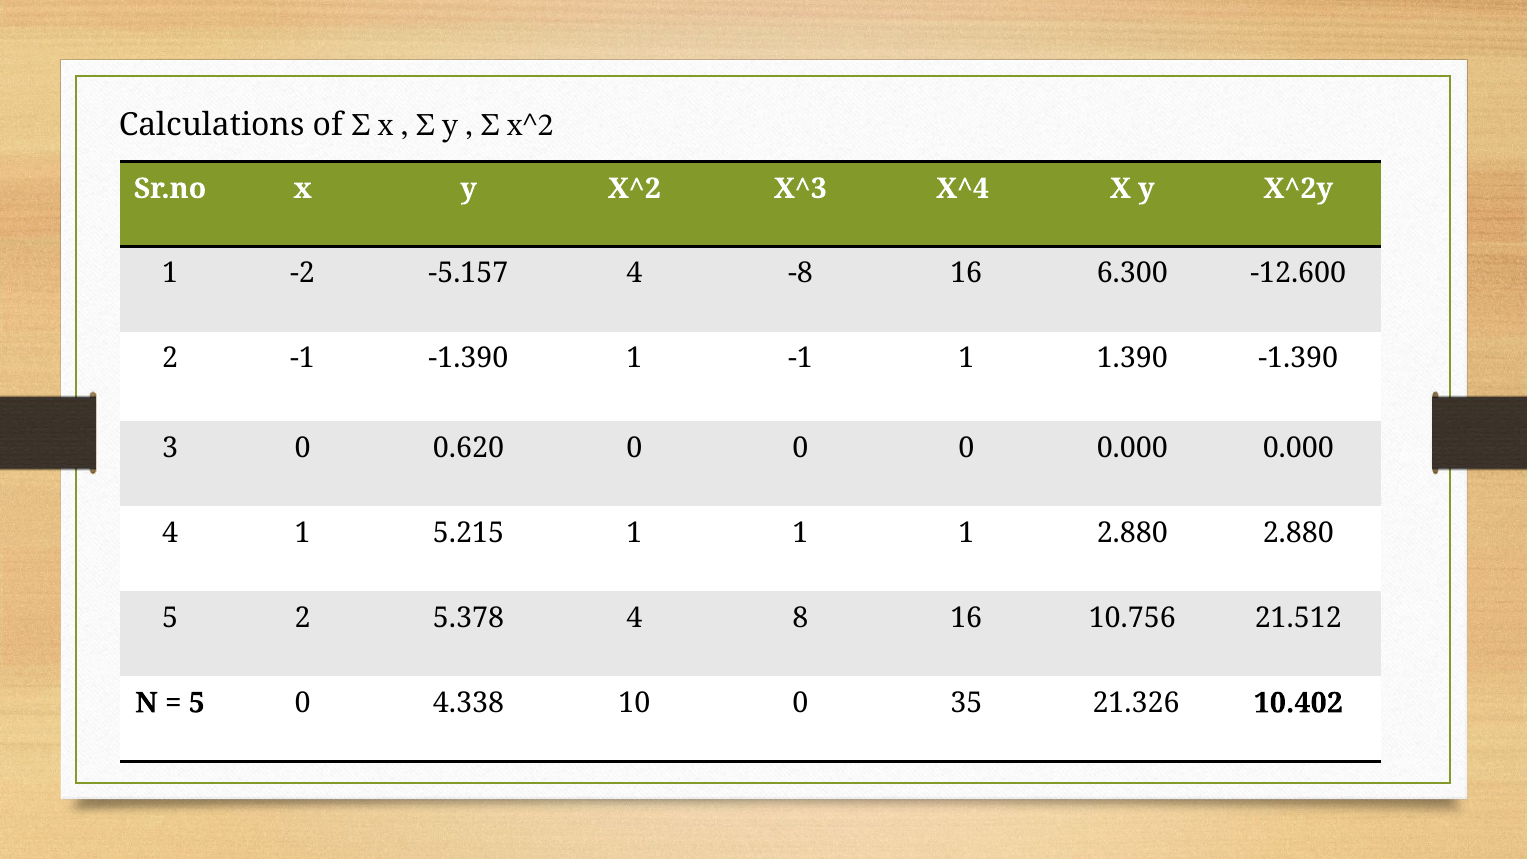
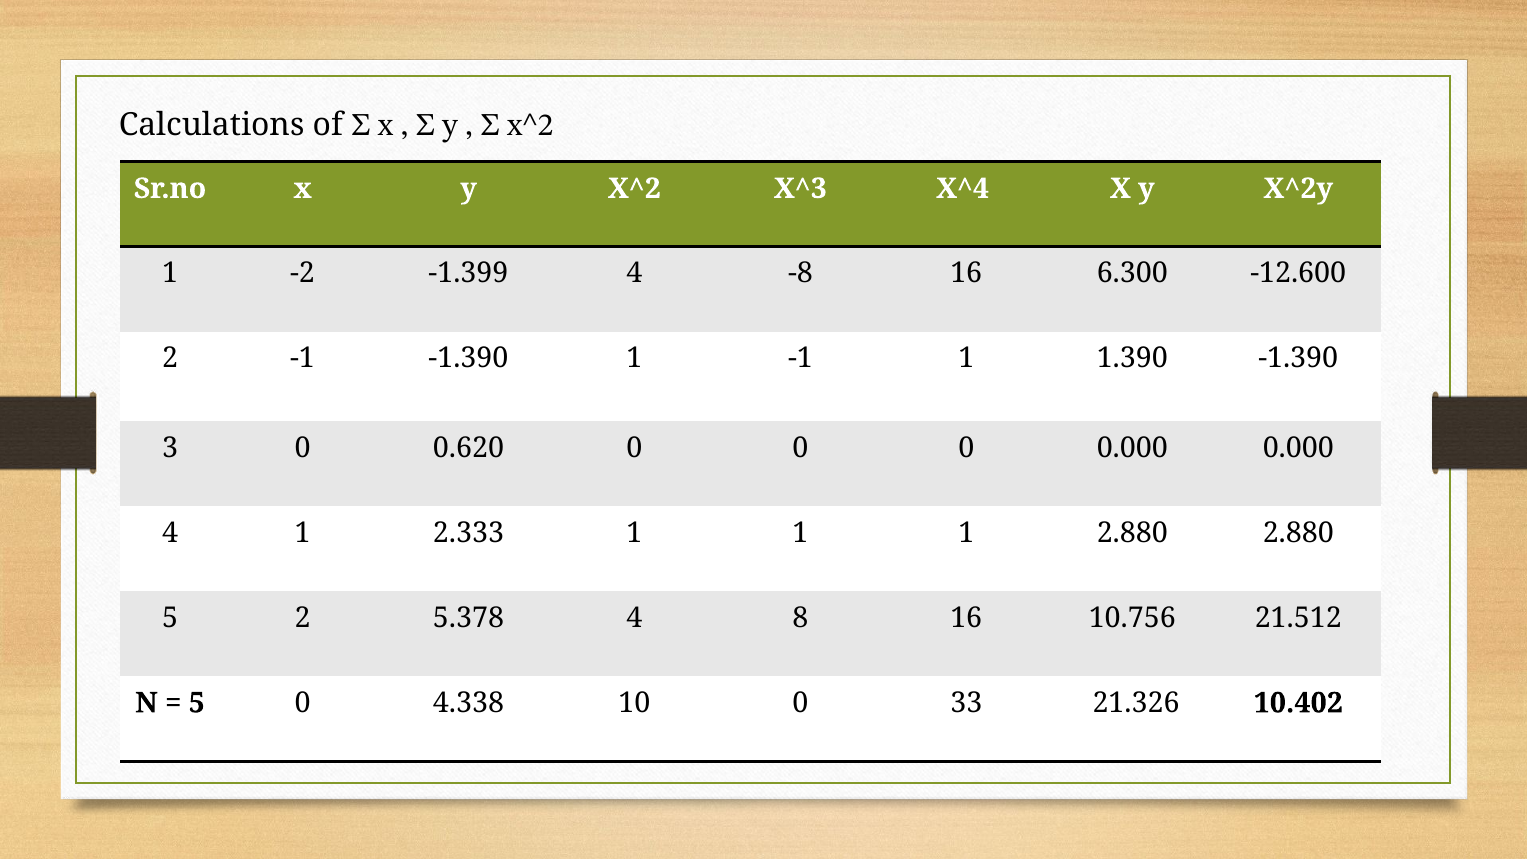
-5.157: -5.157 -> -1.399
5.215: 5.215 -> 2.333
35: 35 -> 33
